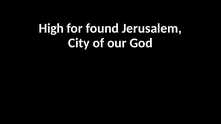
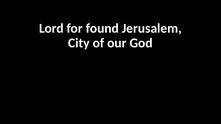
High: High -> Lord
